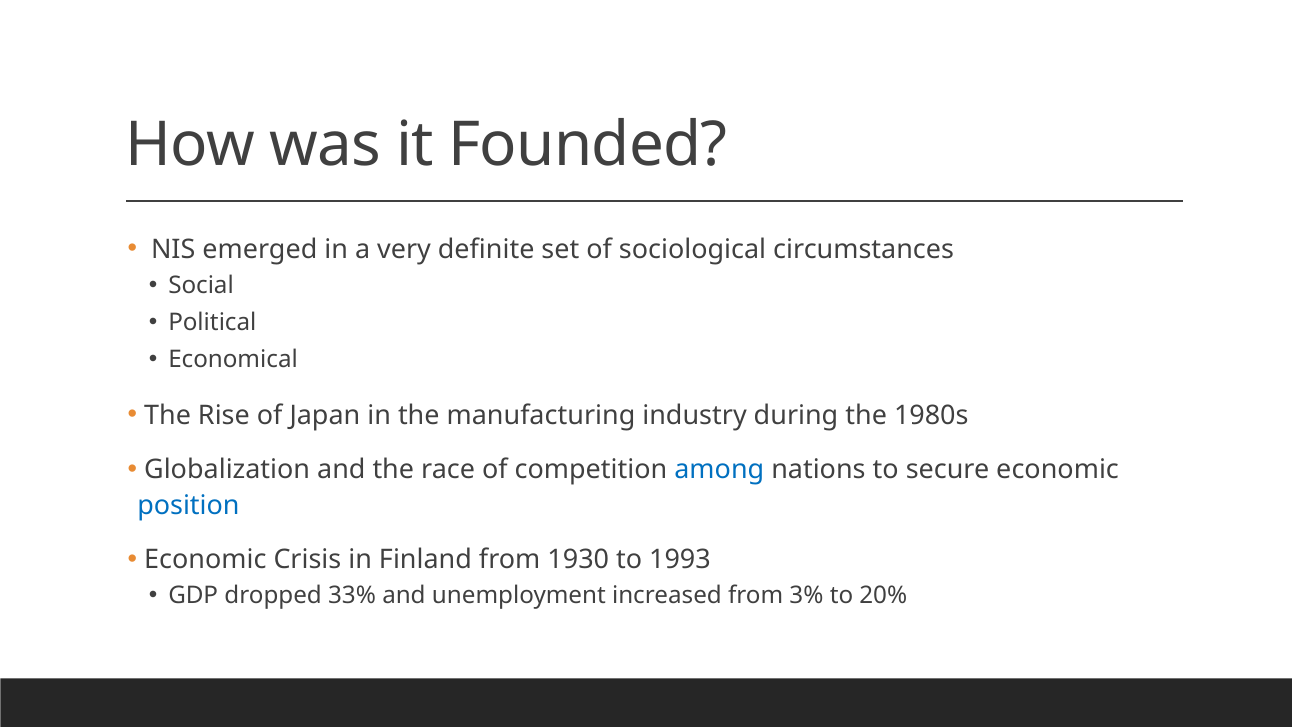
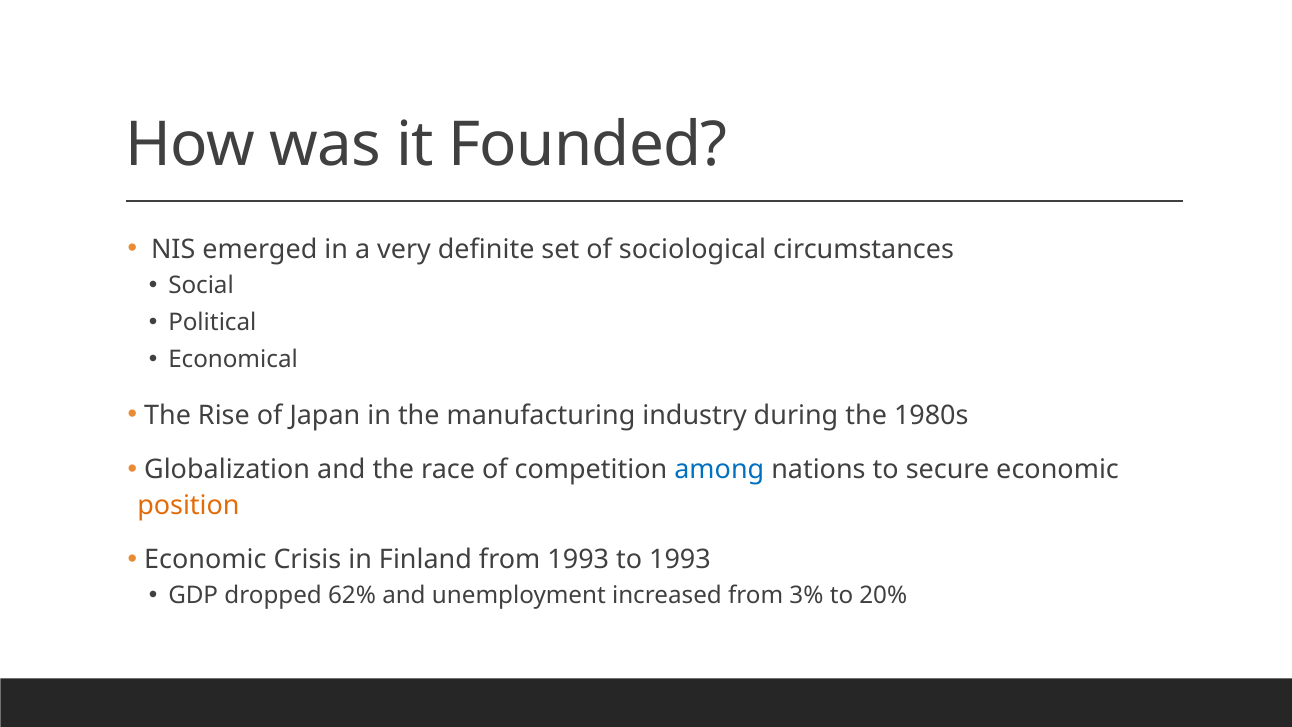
position colour: blue -> orange
from 1930: 1930 -> 1993
33%: 33% -> 62%
